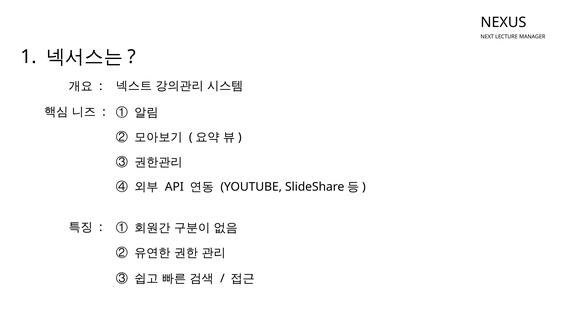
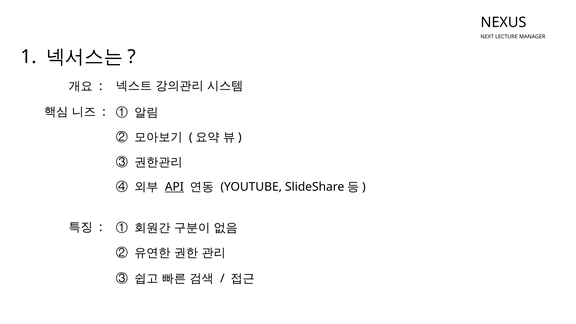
API underline: none -> present
